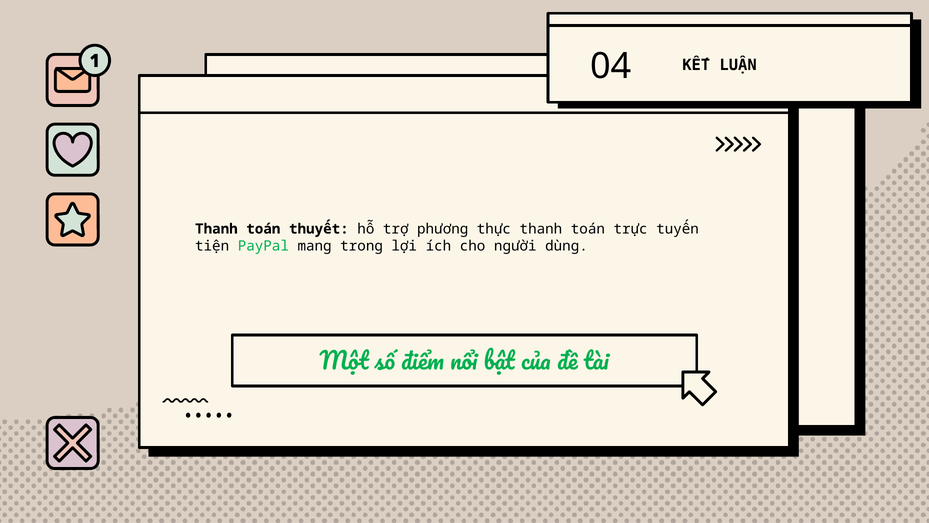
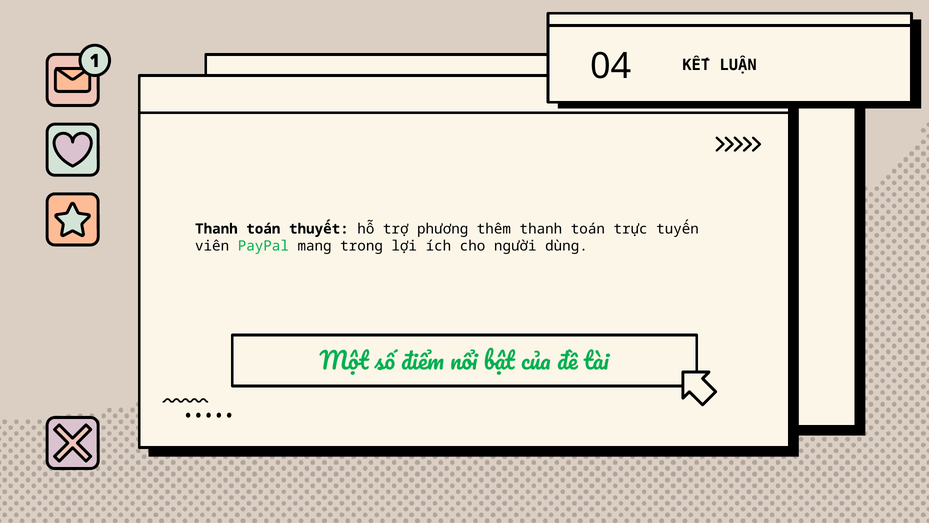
thực: thực -> thêm
tiện: tiện -> viên
